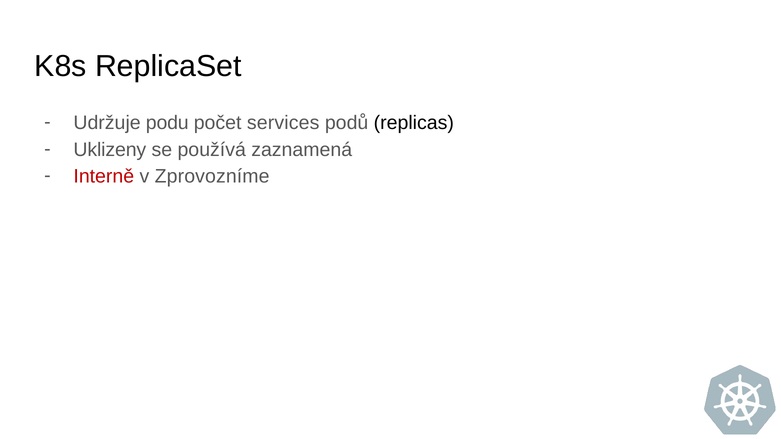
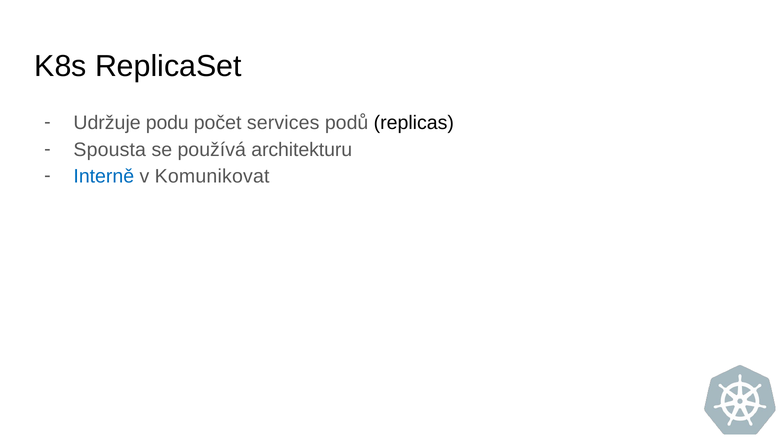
Uklizeny: Uklizeny -> Spousta
zaznamená: zaznamená -> architekturu
Interně colour: red -> blue
Zprovozníme: Zprovozníme -> Komunikovat
